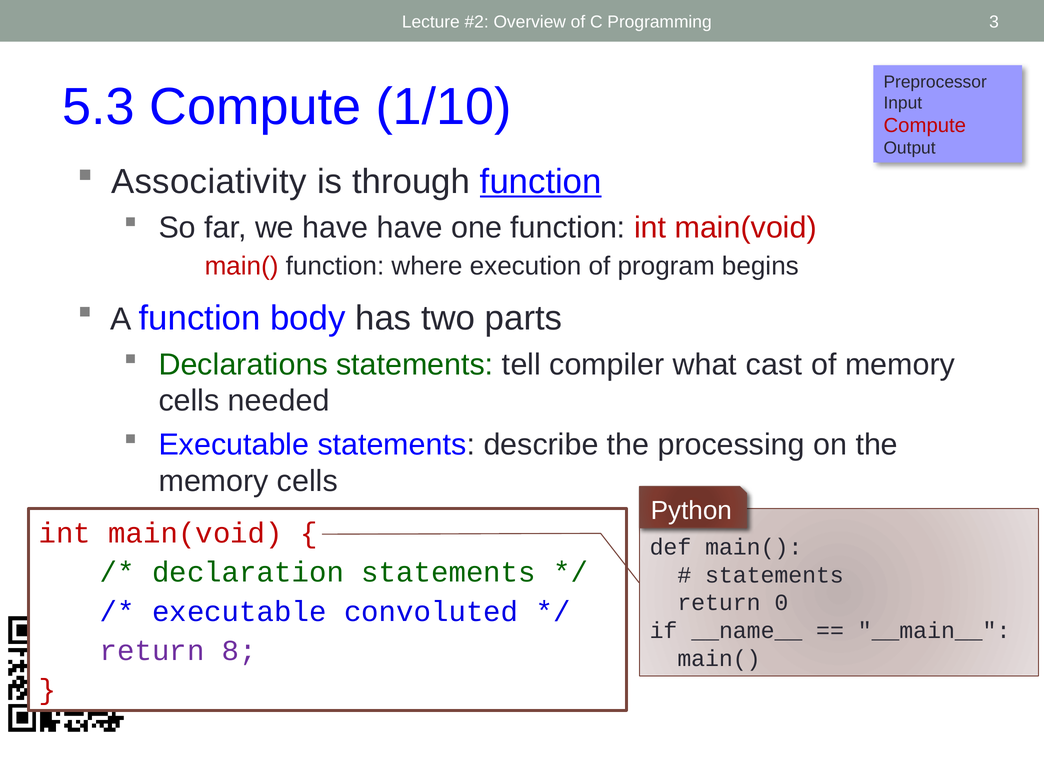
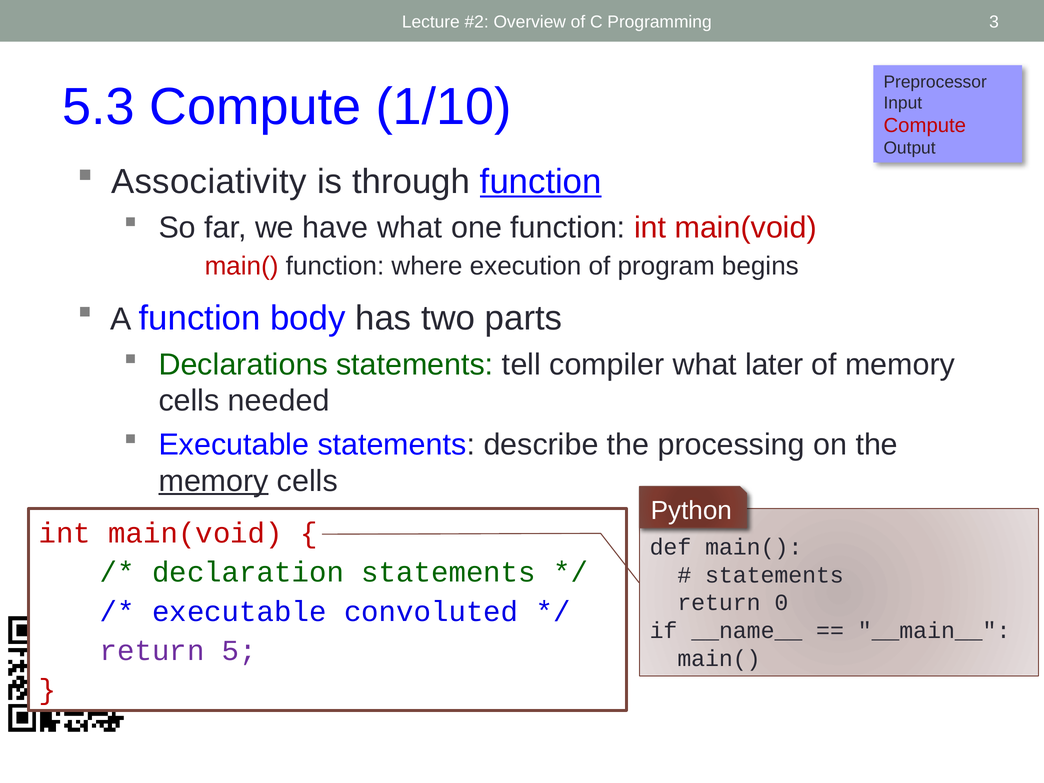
have have: have -> what
cast: cast -> later
memory at (214, 481) underline: none -> present
8: 8 -> 5
